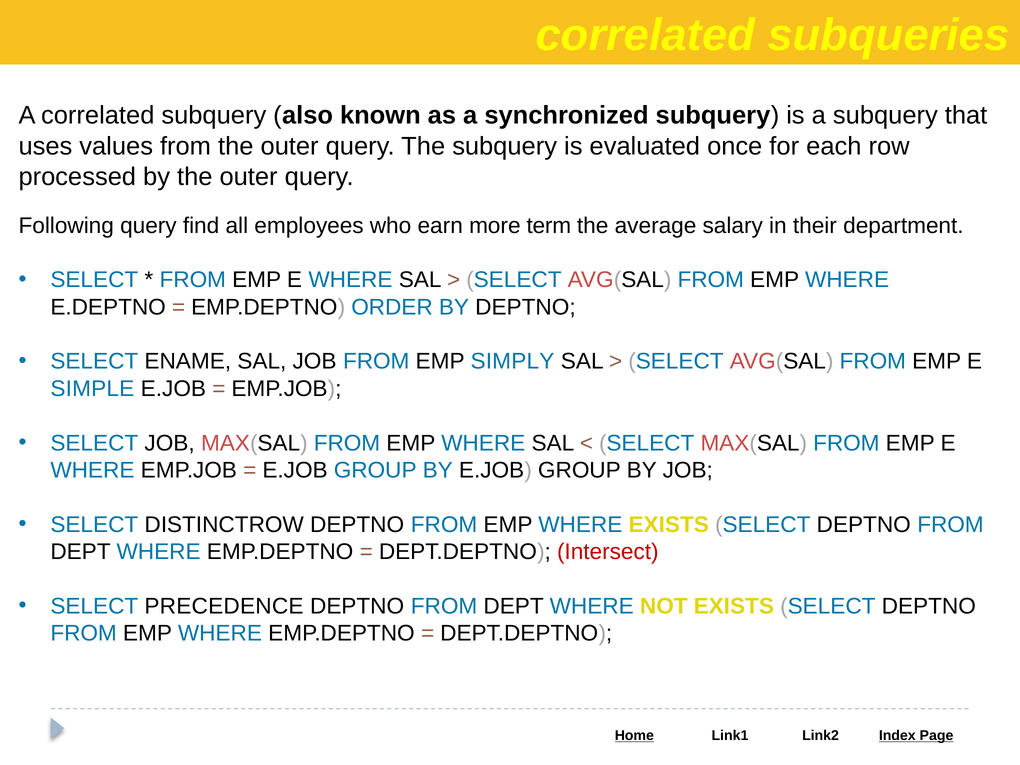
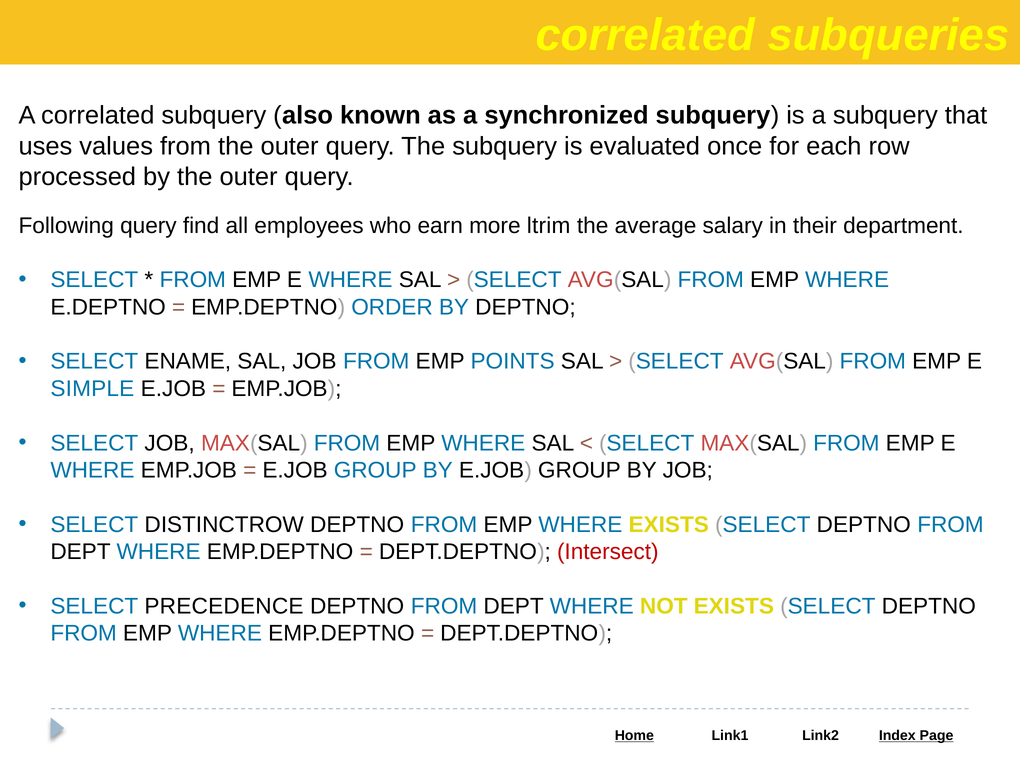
term: term -> ltrim
SIMPLY: SIMPLY -> POINTS
